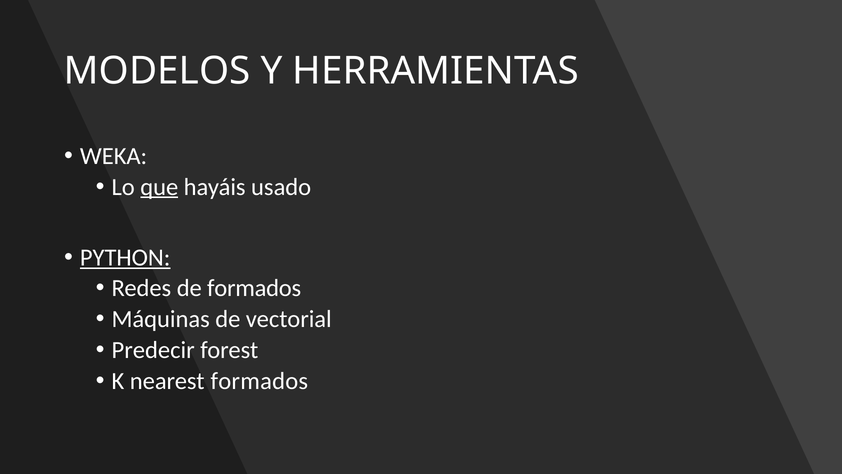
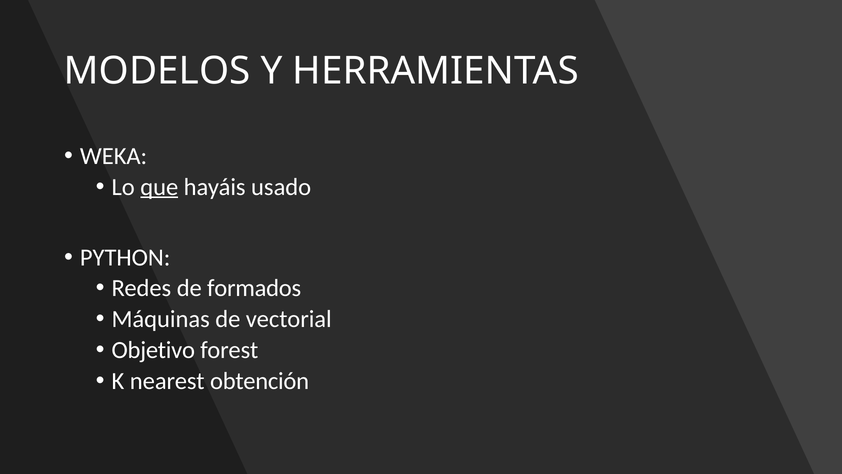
PYTHON underline: present -> none
Predecir: Predecir -> Objetivo
nearest formados: formados -> obtención
